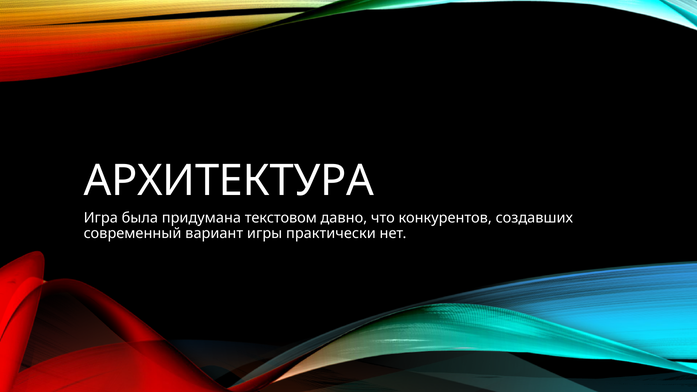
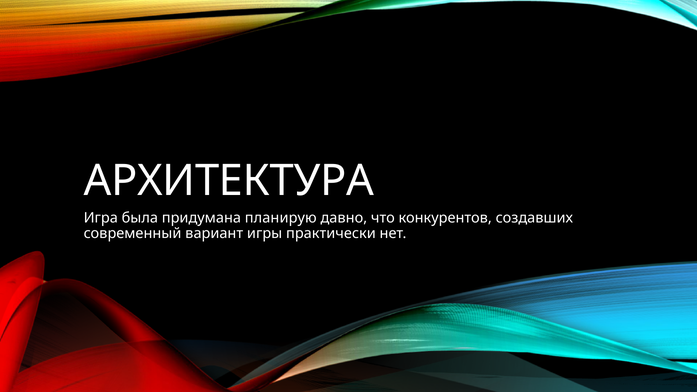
текстовом: текстовом -> планирую
